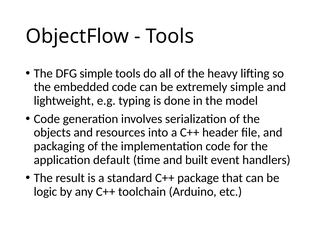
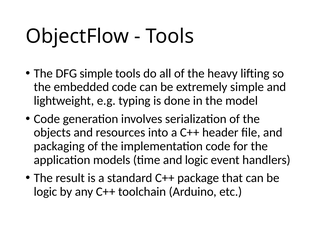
default: default -> models
and built: built -> logic
